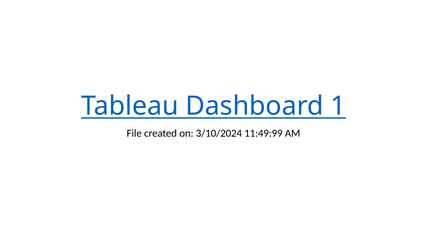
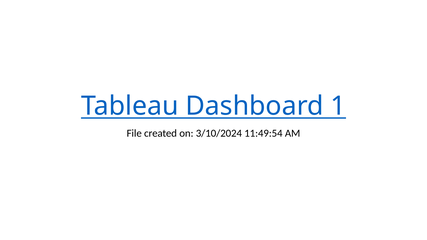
11:49:99: 11:49:99 -> 11:49:54
